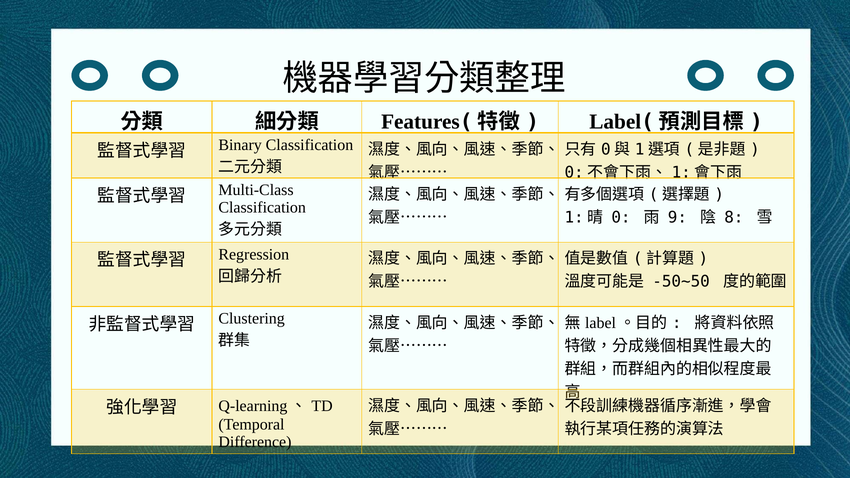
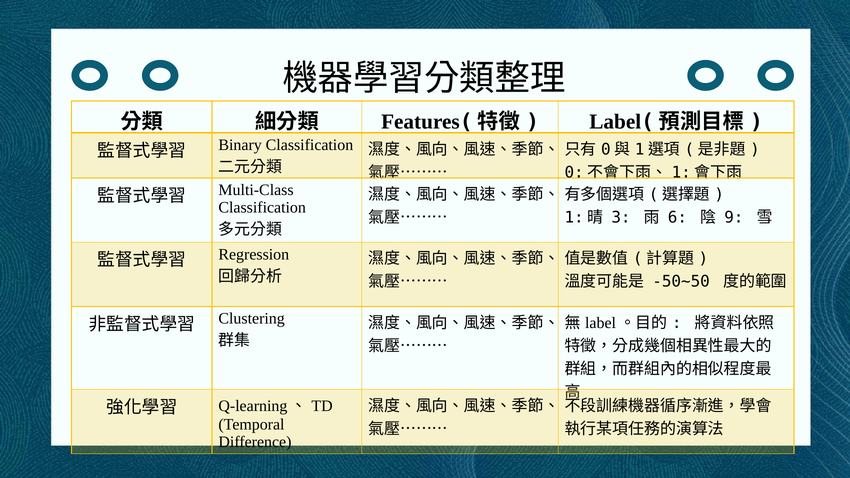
0: 0 -> 3
9: 9 -> 6
8: 8 -> 9
